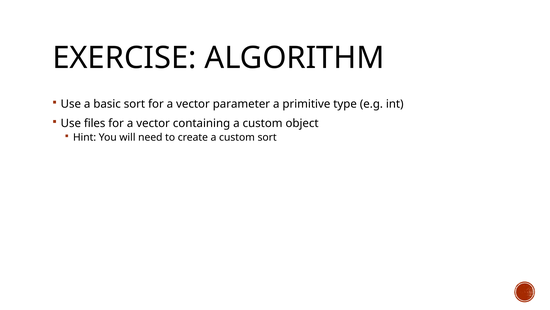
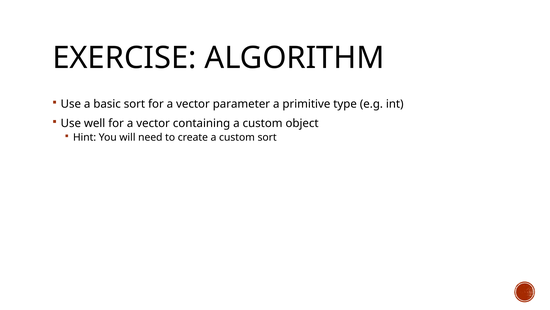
files: files -> well
